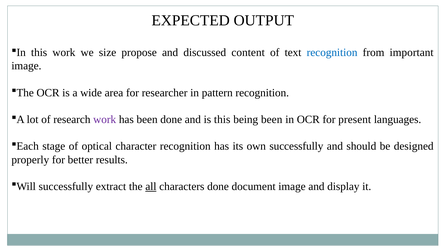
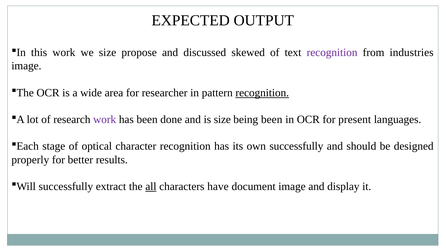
content: content -> skewed
recognition at (332, 53) colour: blue -> purple
important: important -> industries
recognition at (262, 93) underline: none -> present
is this: this -> size
characters done: done -> have
